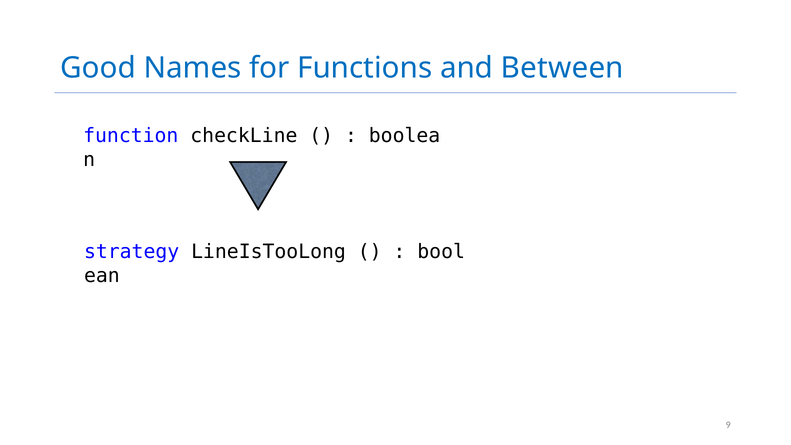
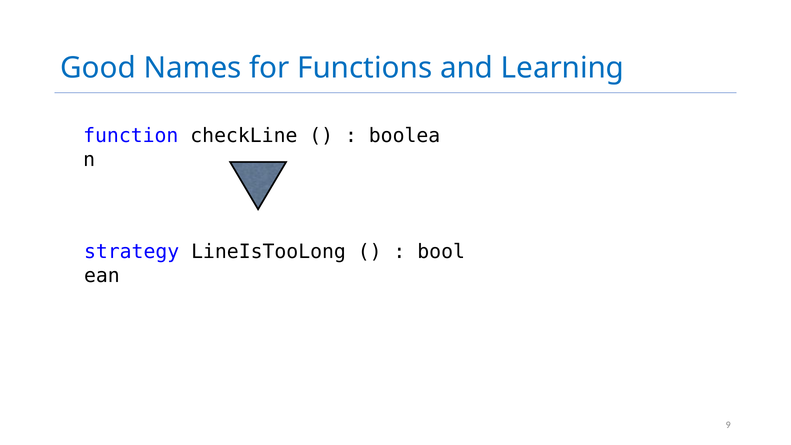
Between: Between -> Learning
